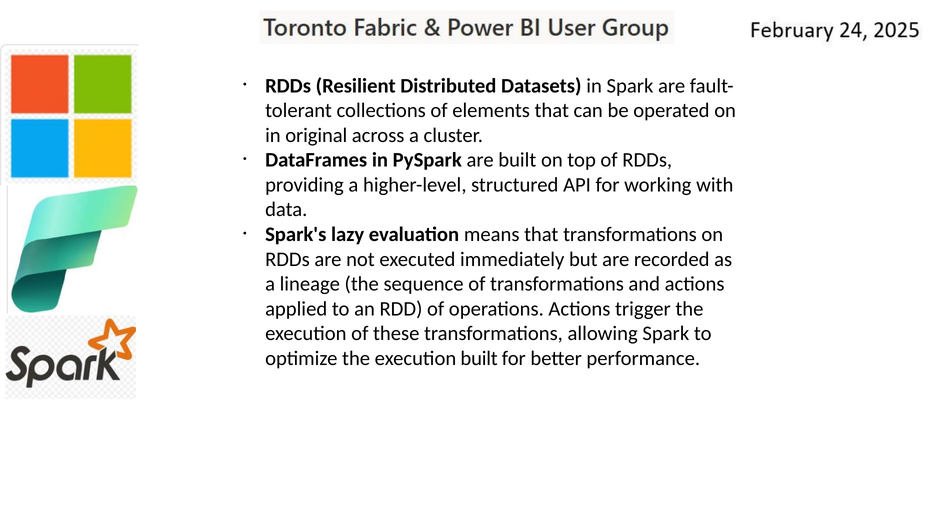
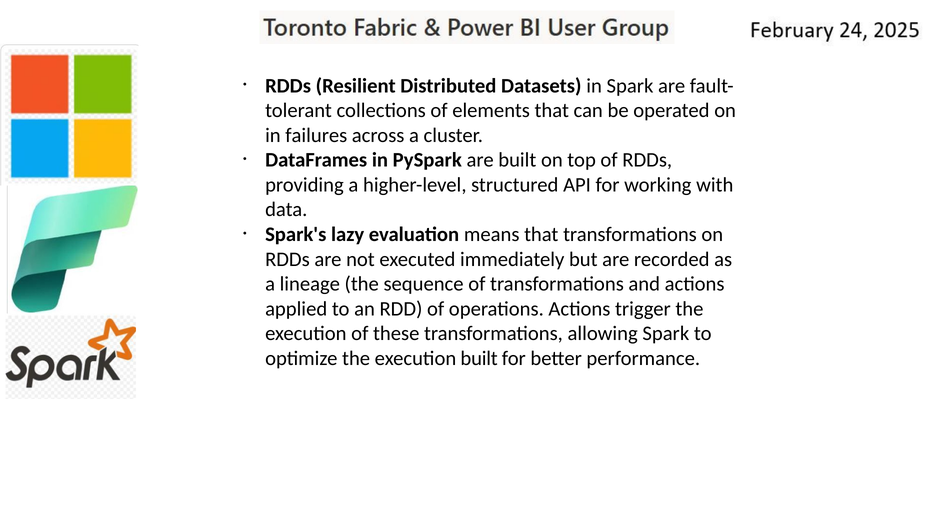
original: original -> failures
